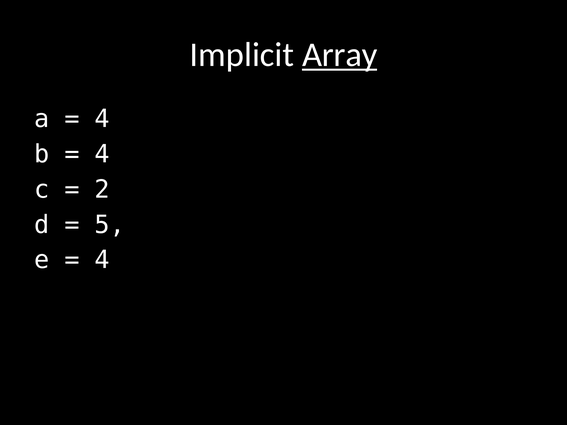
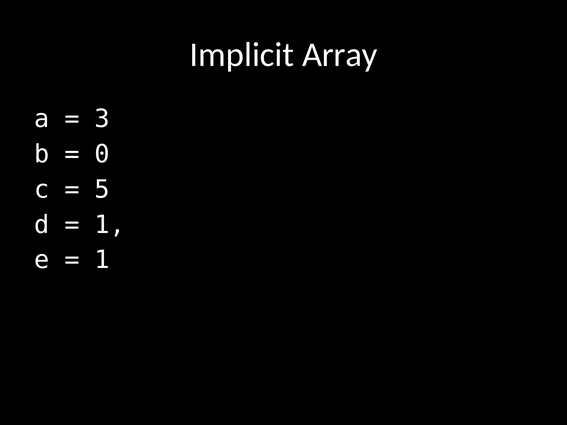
Array underline: present -> none
4 at (102, 119): 4 -> 3
4 at (102, 154): 4 -> 0
2: 2 -> 5
5 at (110, 225): 5 -> 1
4 at (102, 260): 4 -> 1
